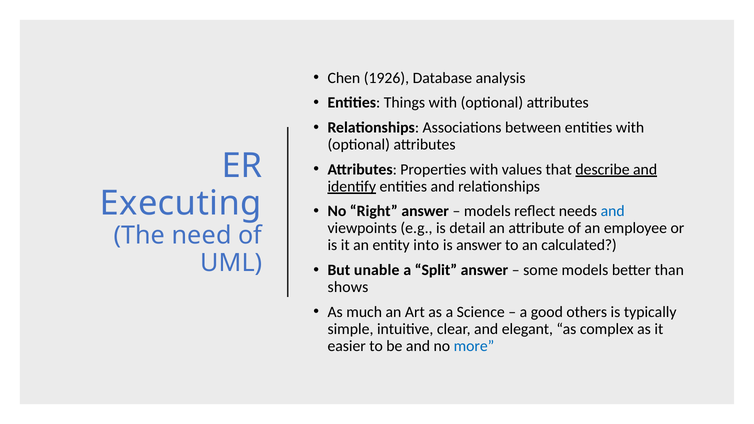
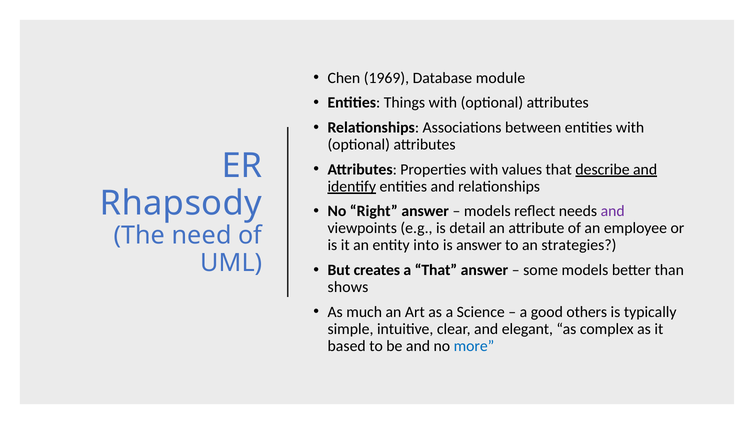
1926: 1926 -> 1969
analysis: analysis -> module
Executing: Executing -> Rhapsody
and at (613, 211) colour: blue -> purple
calculated: calculated -> strategies
unable: unable -> creates
a Split: Split -> That
easier: easier -> based
